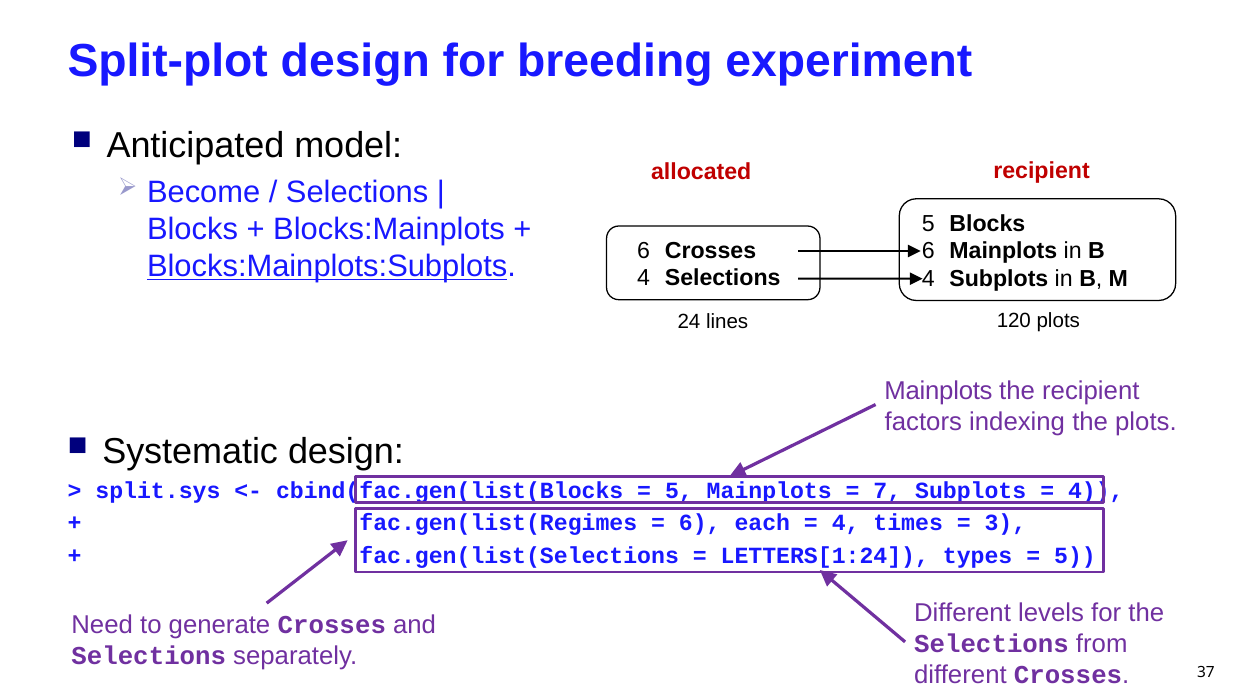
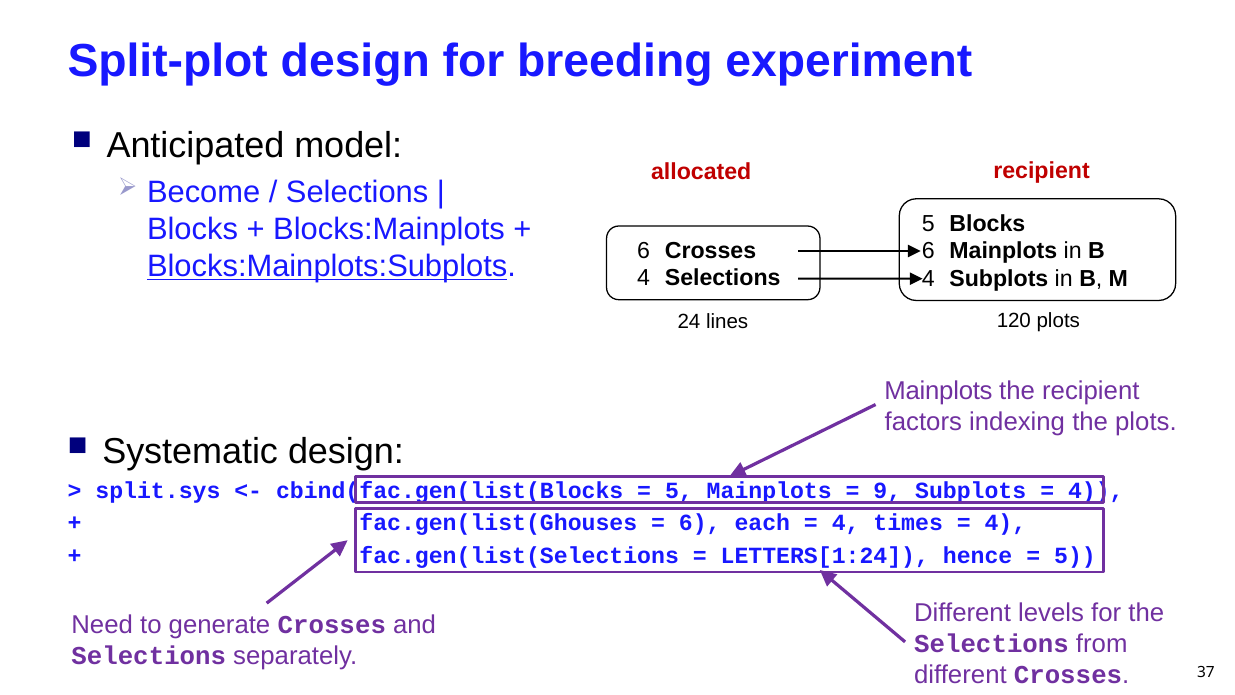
7: 7 -> 9
fac.gen(list(Regimes: fac.gen(list(Regimes -> fac.gen(list(Ghouses
3 at (1005, 523): 3 -> 4
types: types -> hence
